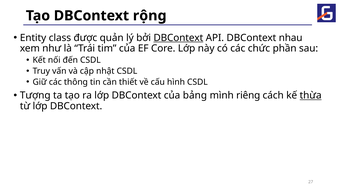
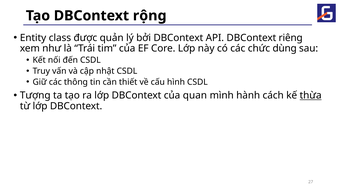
DBContext at (178, 38) underline: present -> none
nhau: nhau -> riêng
phần: phần -> dùng
bảng: bảng -> quan
riêng: riêng -> hành
